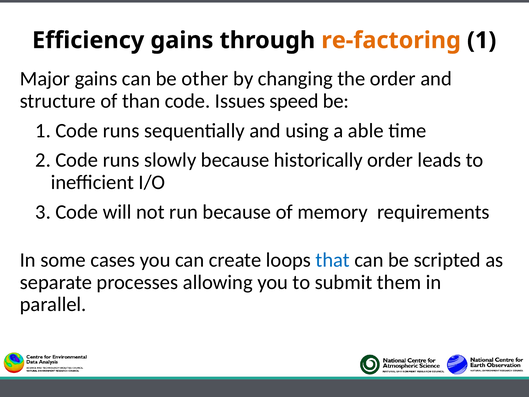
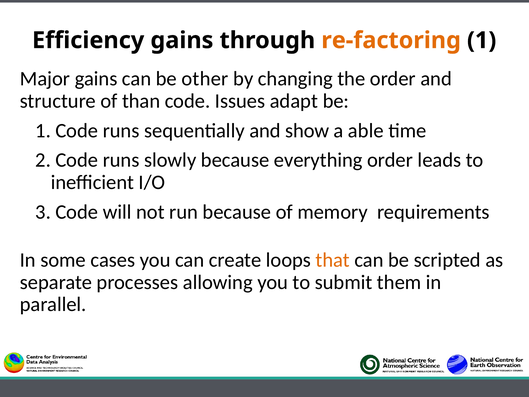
speed: speed -> adapt
using: using -> show
historically: historically -> everything
that colour: blue -> orange
